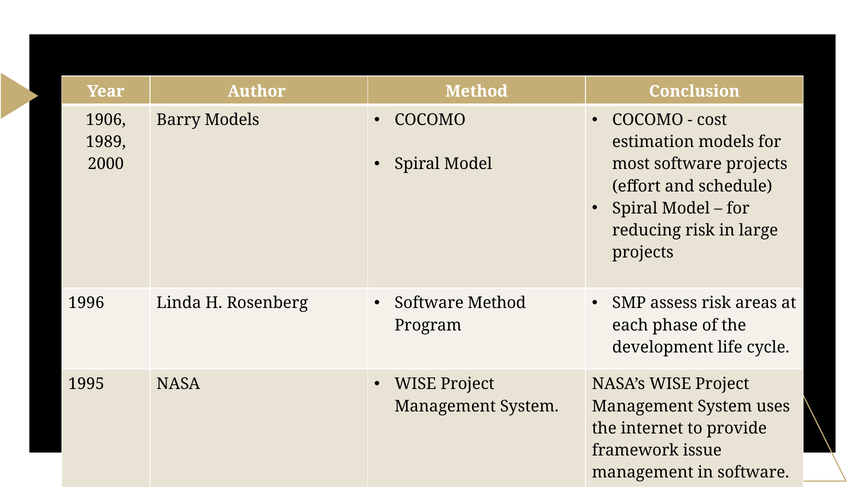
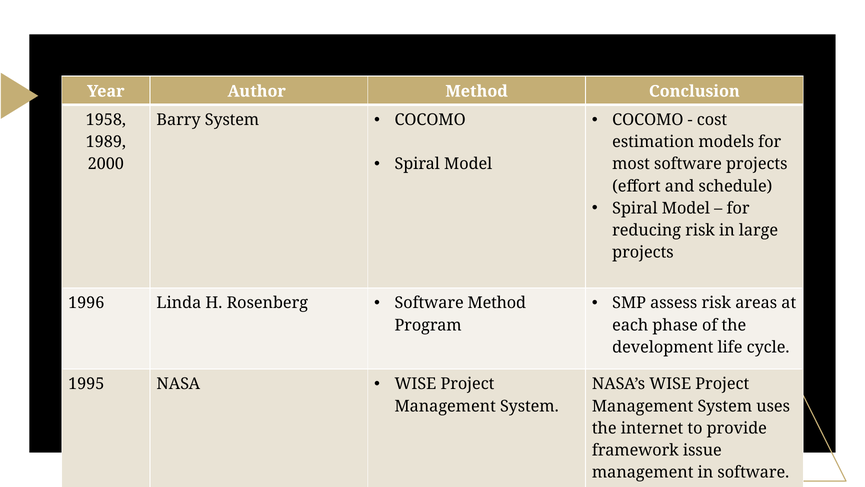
1906: 1906 -> 1958
Barry Models: Models -> System
